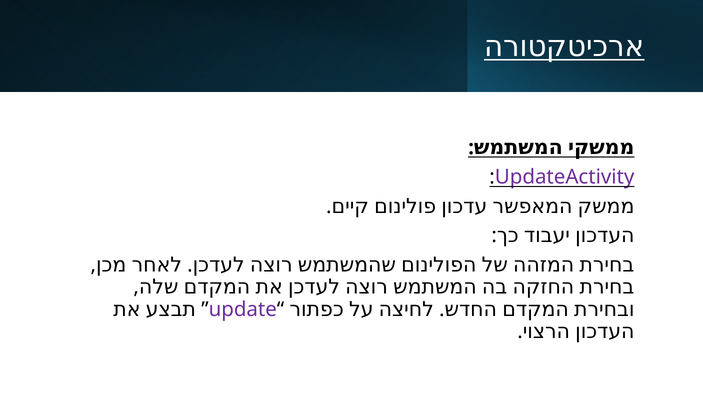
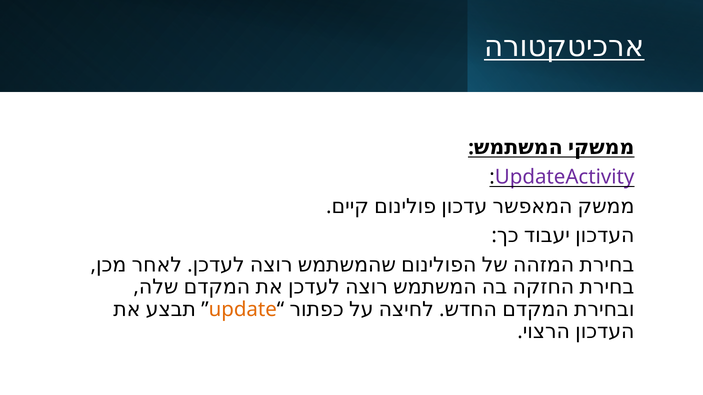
update colour: purple -> orange
